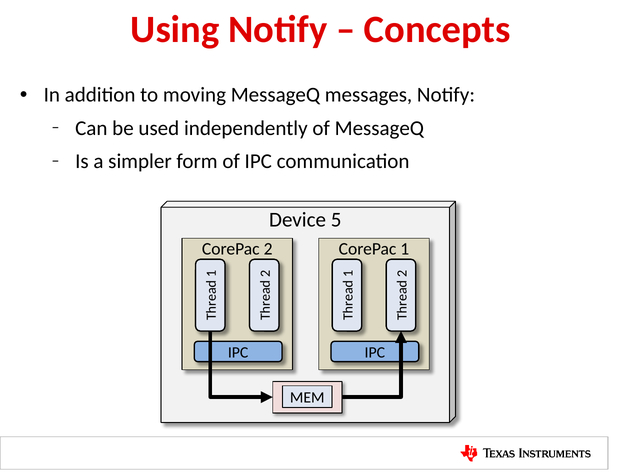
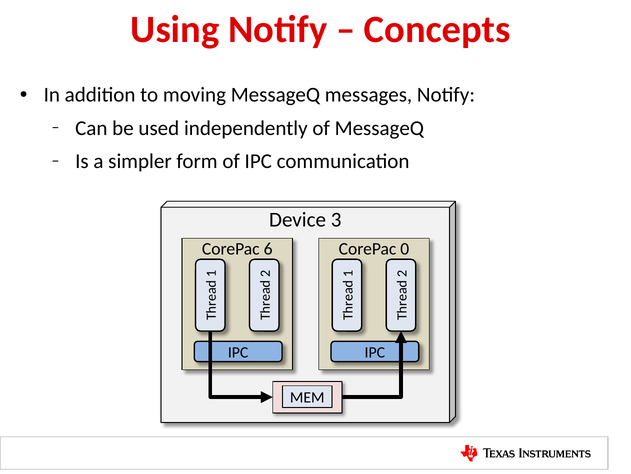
5: 5 -> 3
CorePac 2: 2 -> 6
CorePac 1: 1 -> 0
